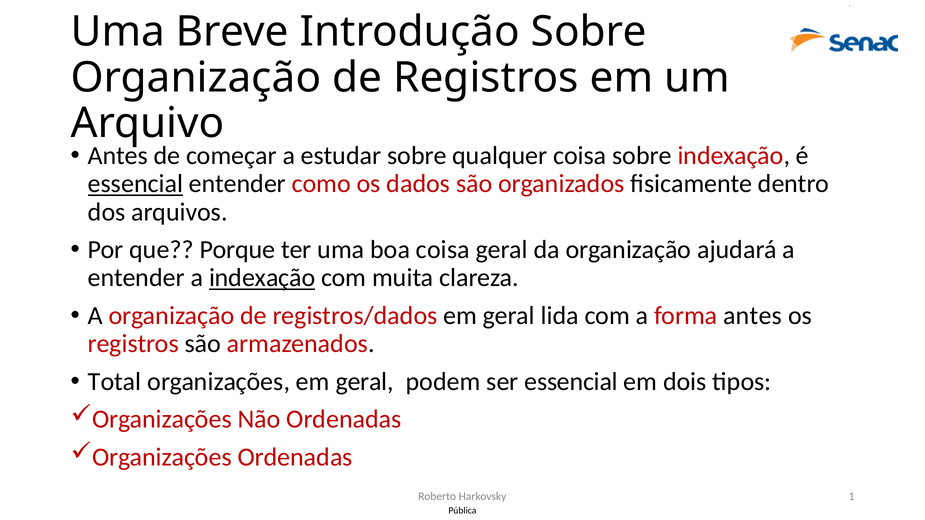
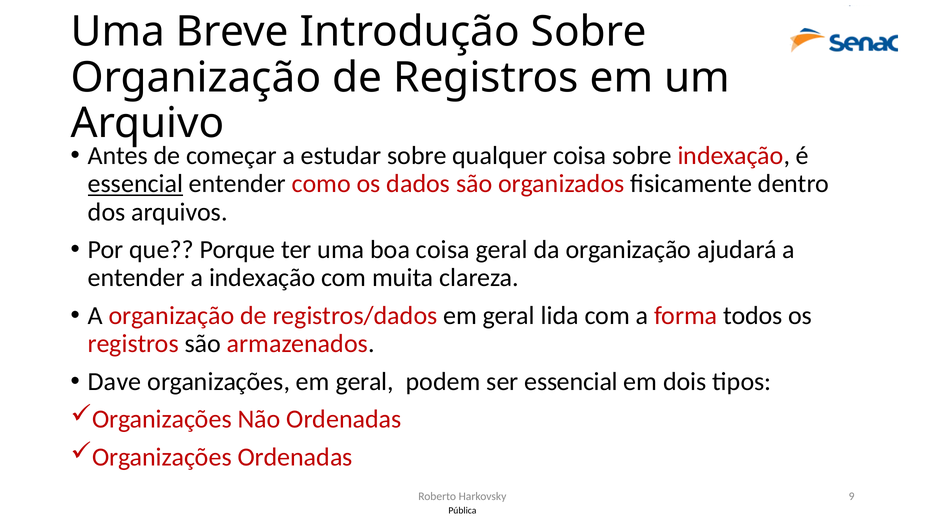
indexação at (262, 278) underline: present -> none
forma antes: antes -> todos
Total: Total -> Dave
1: 1 -> 9
